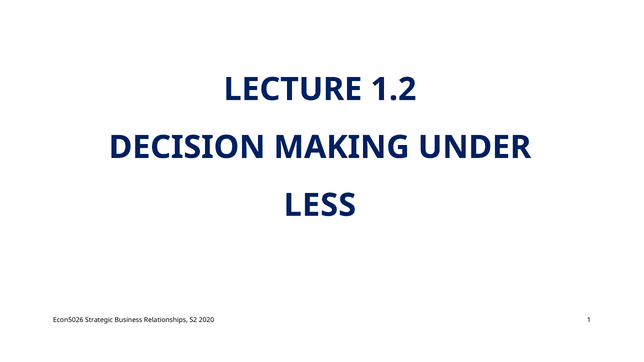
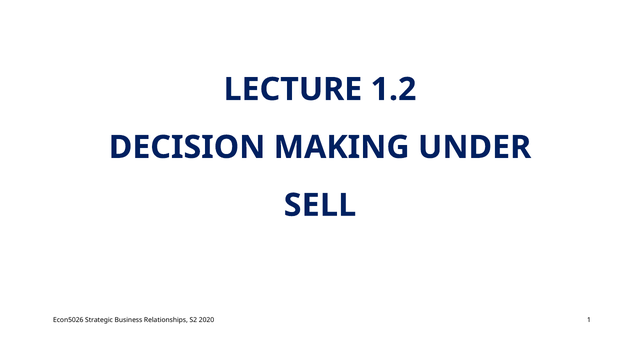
LESS: LESS -> SELL
